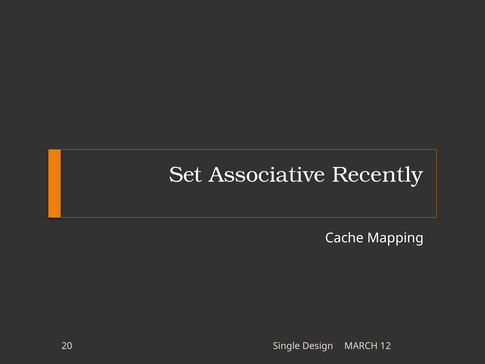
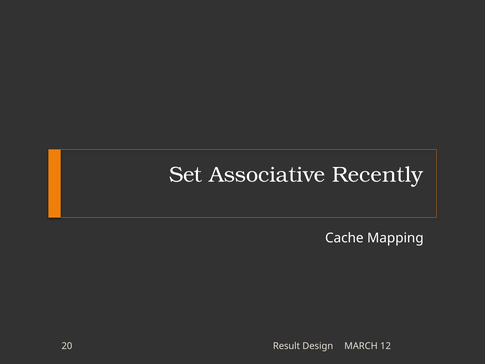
Single: Single -> Result
